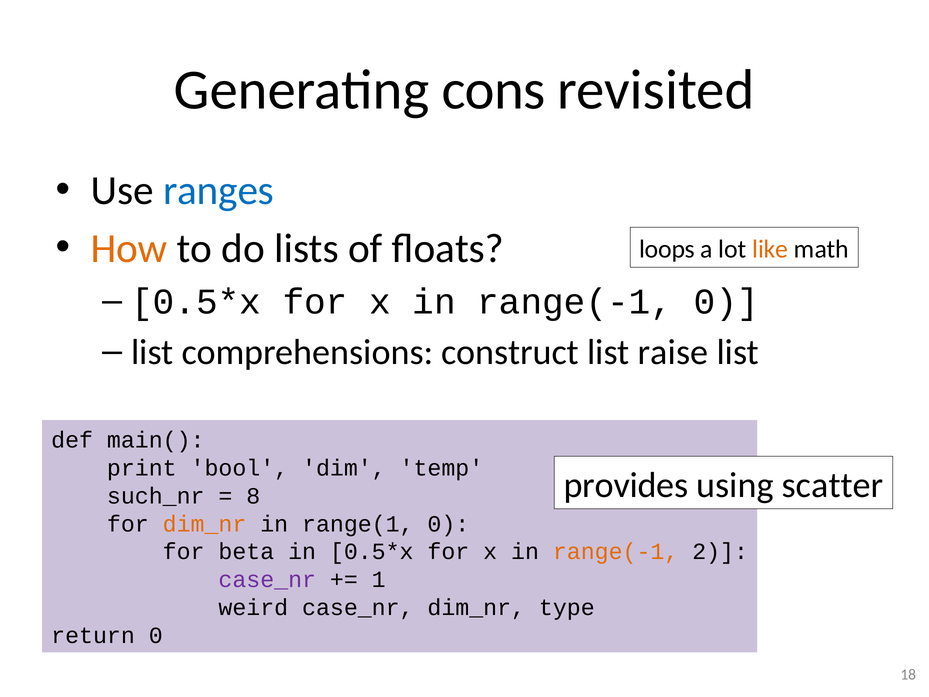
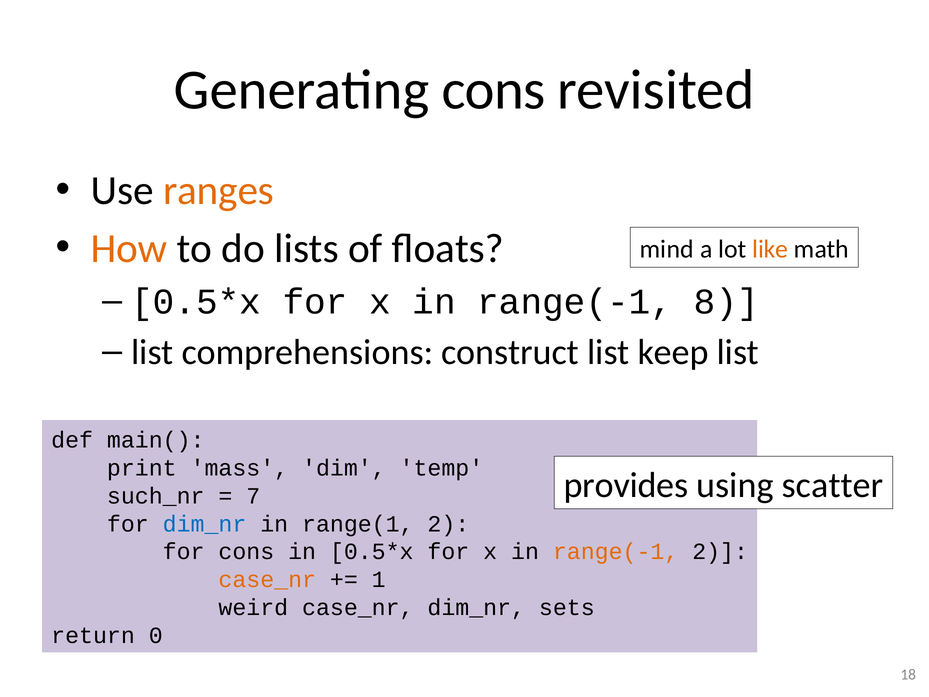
ranges colour: blue -> orange
loops: loops -> mind
range(-1 0: 0 -> 8
raise: raise -> keep
bool: bool -> mass
8: 8 -> 7
dim_nr at (205, 524) colour: orange -> blue
range(1 0: 0 -> 2
for beta: beta -> cons
case_nr at (267, 579) colour: purple -> orange
type: type -> sets
